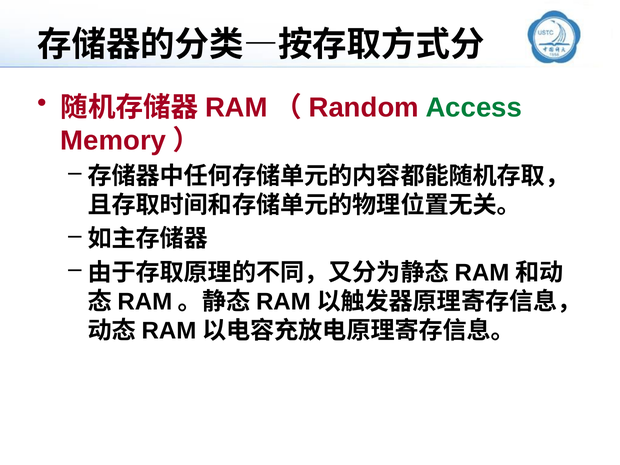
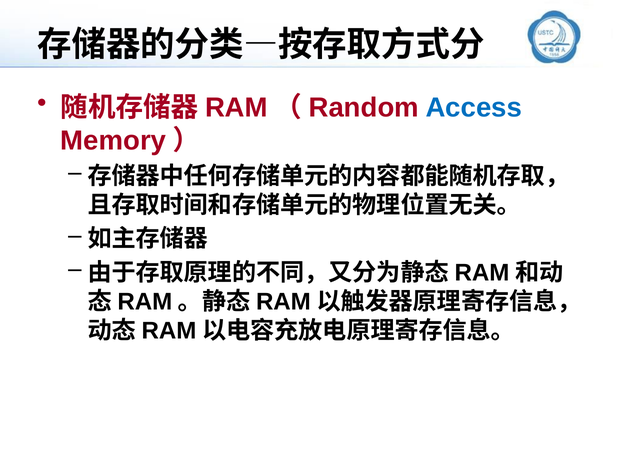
Access colour: green -> blue
